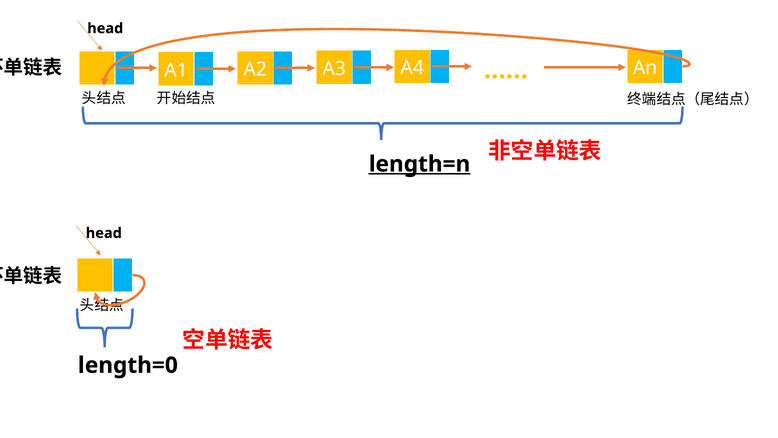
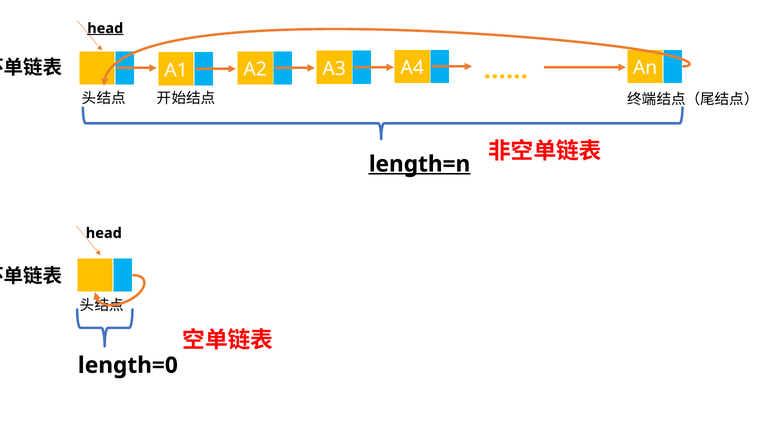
head at (105, 28) underline: none -> present
